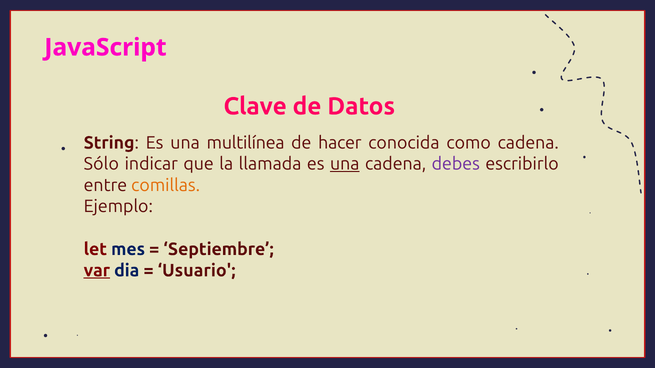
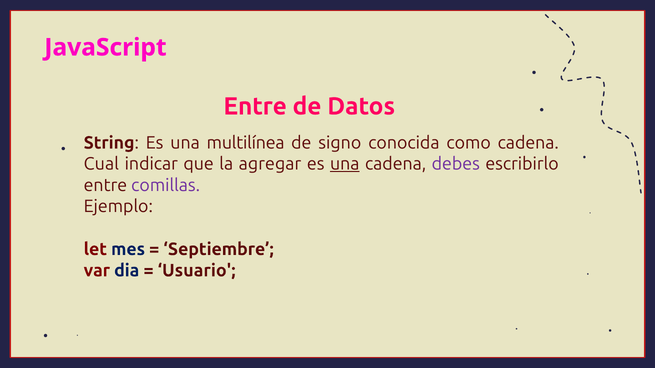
Clave at (255, 106): Clave -> Entre
hacer: hacer -> signo
Sólo: Sólo -> Cual
llamada: llamada -> agregar
comillas colour: orange -> purple
var underline: present -> none
